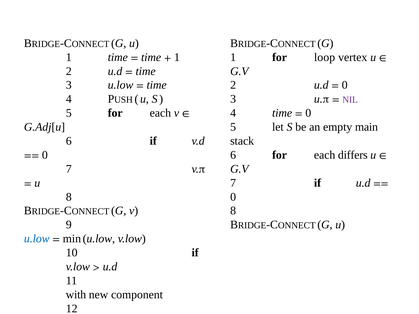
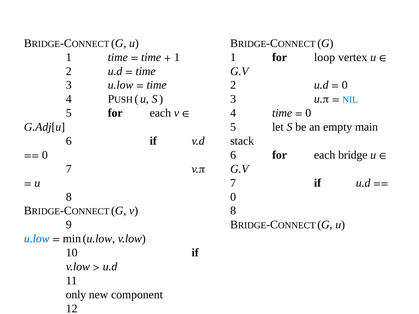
NIL colour: purple -> blue
differs: differs -> bridge
with: with -> only
